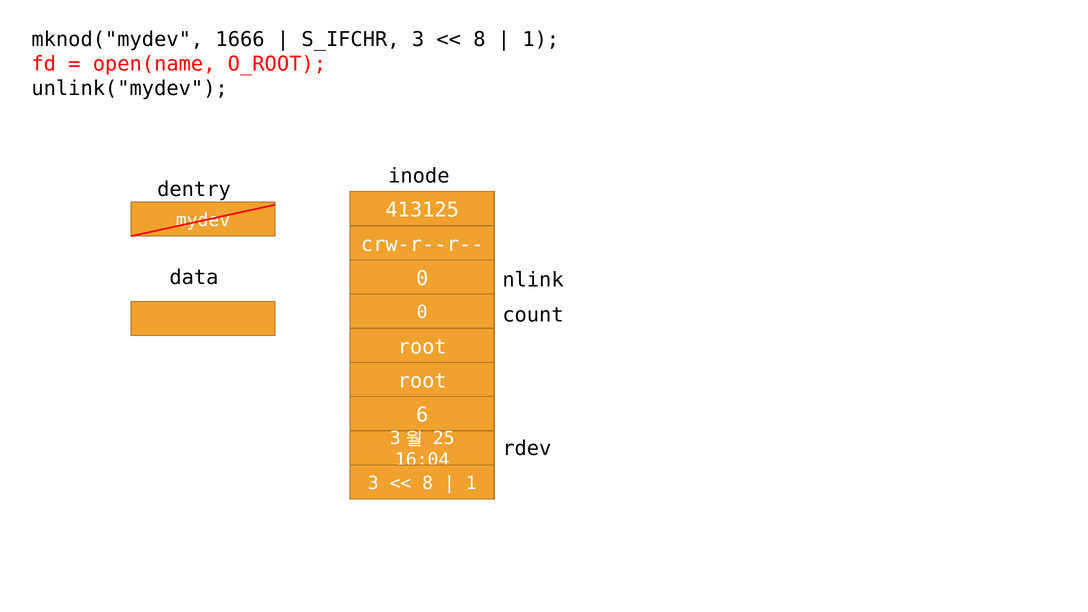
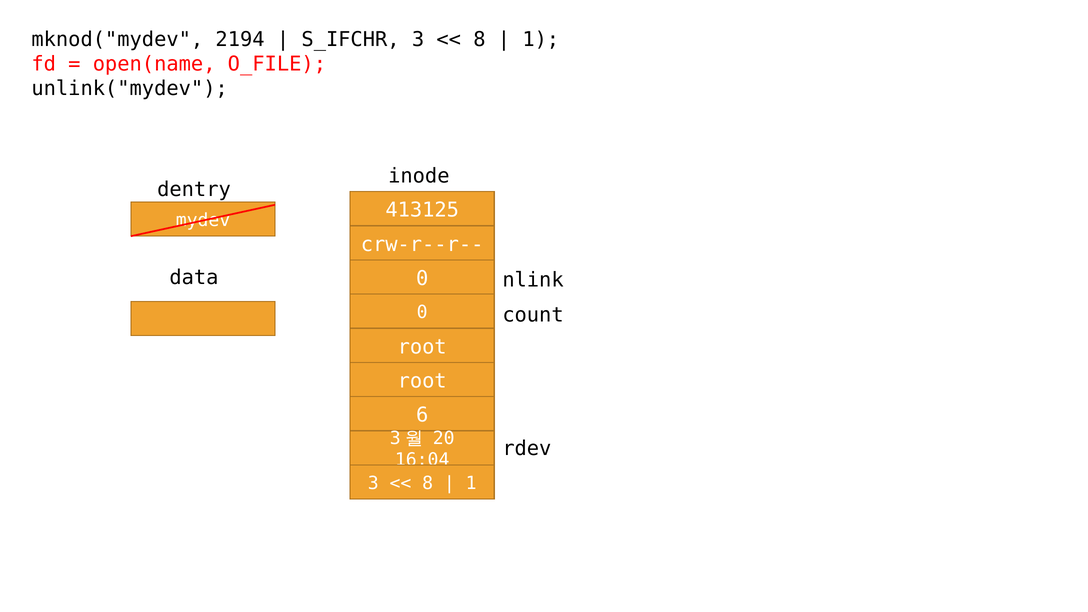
1666: 1666 -> 2194
O_ROOT: O_ROOT -> O_FILE
25: 25 -> 20
